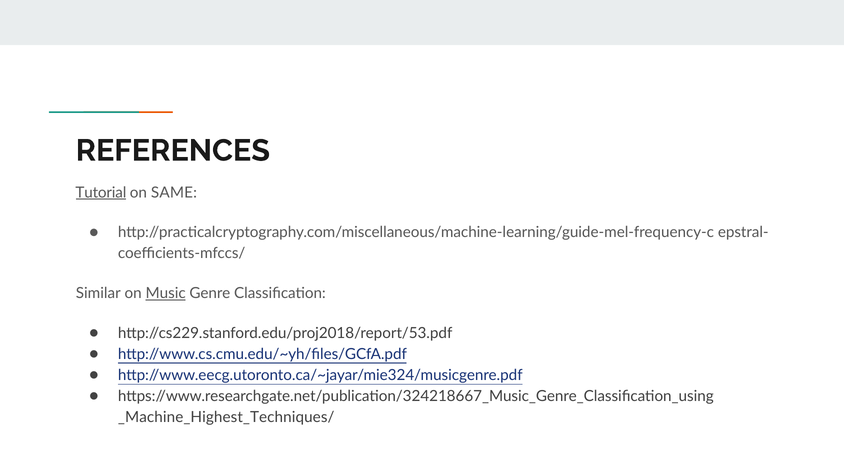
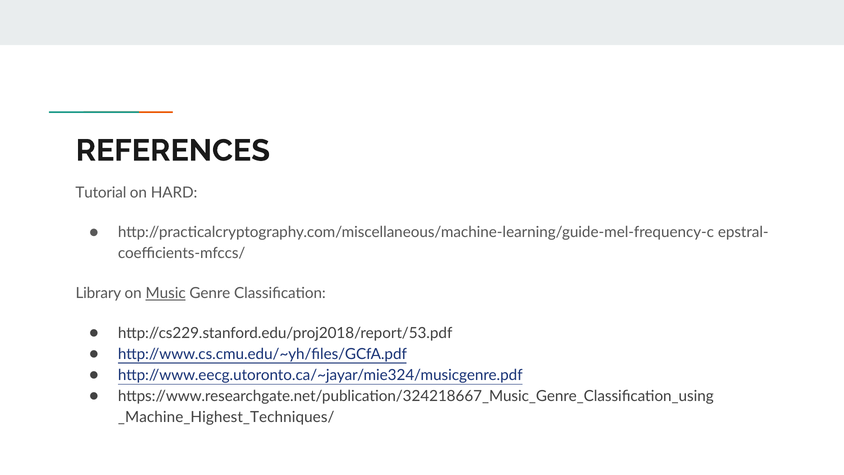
Tutorial underline: present -> none
SAME: SAME -> HARD
Similar: Similar -> Library
